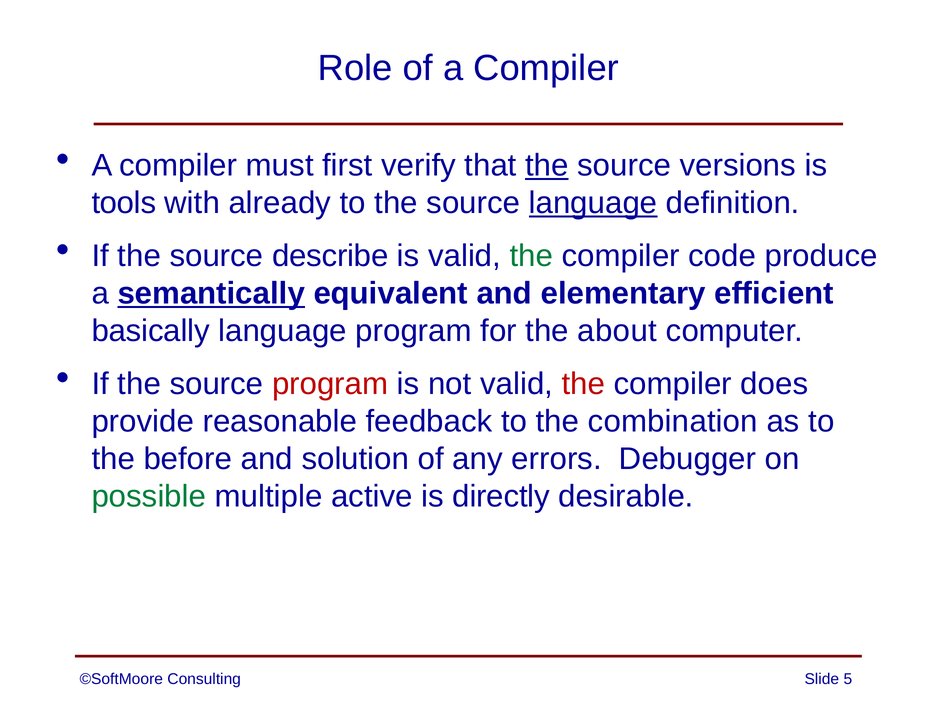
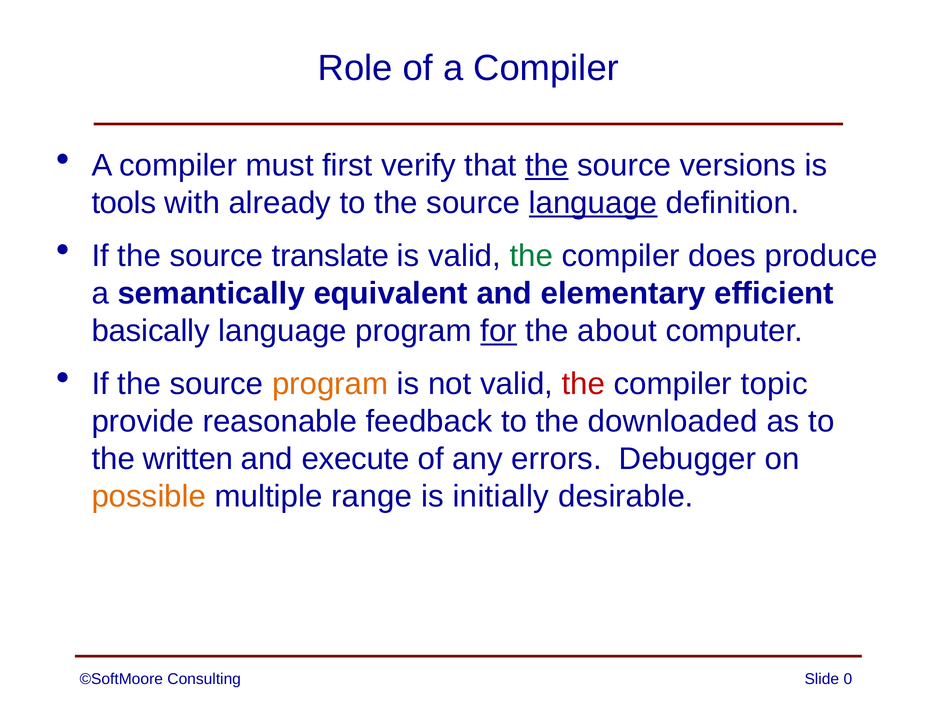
describe: describe -> translate
code: code -> does
semantically underline: present -> none
for underline: none -> present
program at (330, 384) colour: red -> orange
does: does -> topic
combination: combination -> downloaded
before: before -> written
solution: solution -> execute
possible colour: green -> orange
active: active -> range
directly: directly -> initially
5: 5 -> 0
